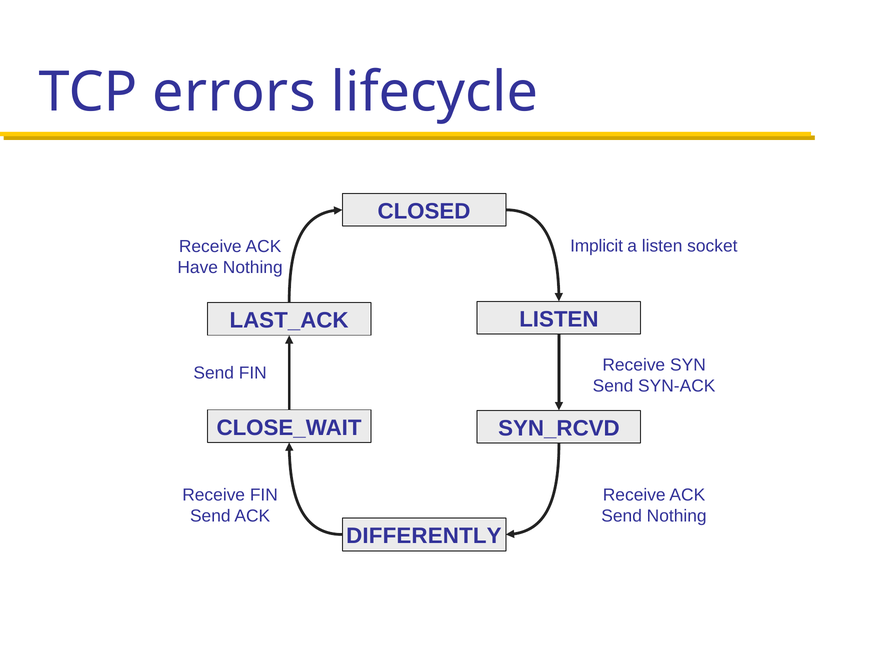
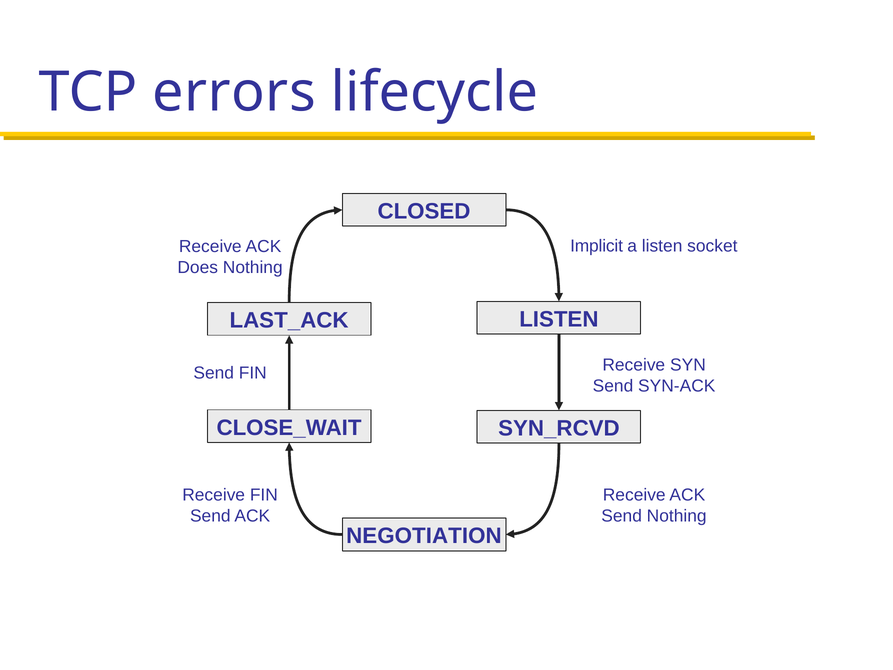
Have: Have -> Does
DIFFERENTLY: DIFFERENTLY -> NEGOTIATION
